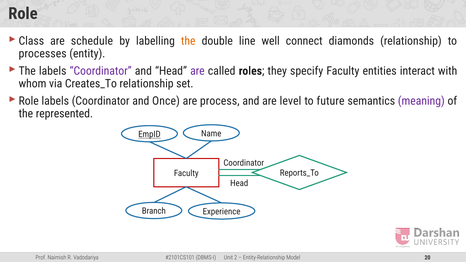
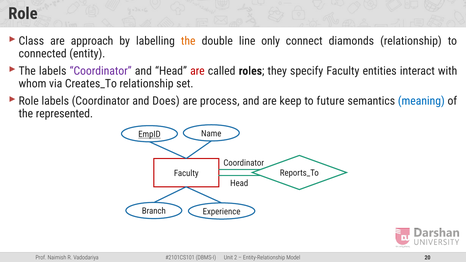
schedule: schedule -> approach
well: well -> only
processes: processes -> connected
are at (197, 71) colour: purple -> red
Once: Once -> Does
level: level -> keep
meaning colour: purple -> blue
